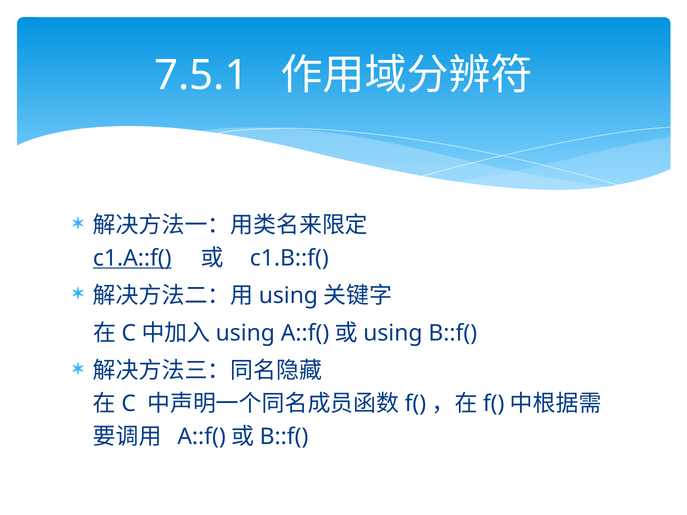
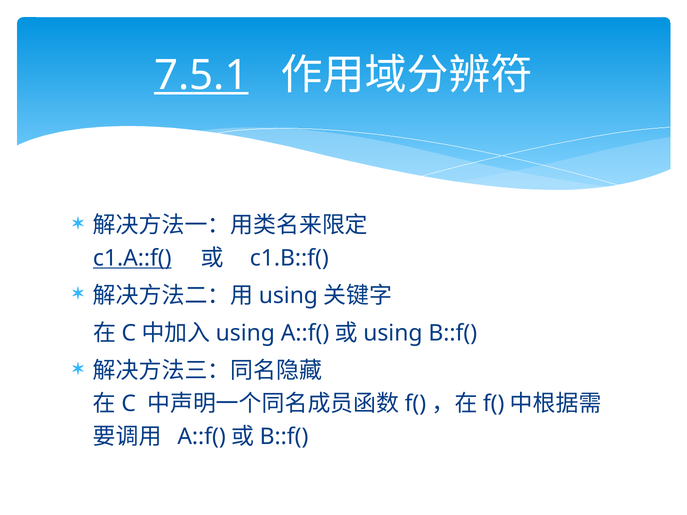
7.5.1 underline: none -> present
